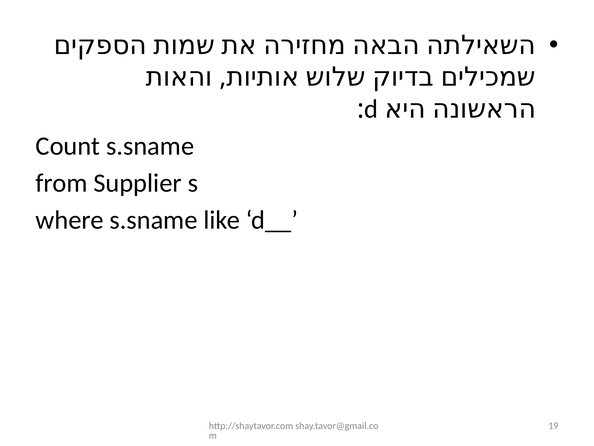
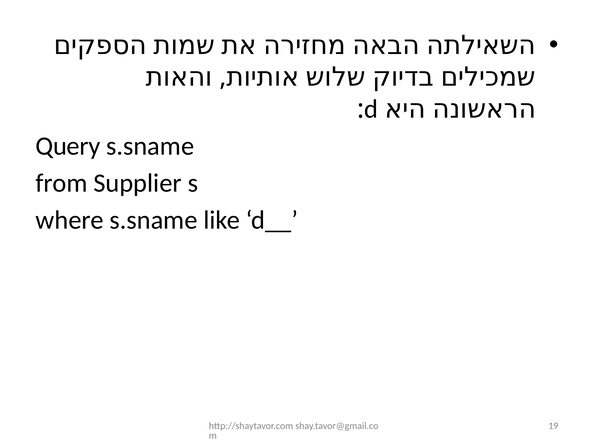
Count: Count -> Query
